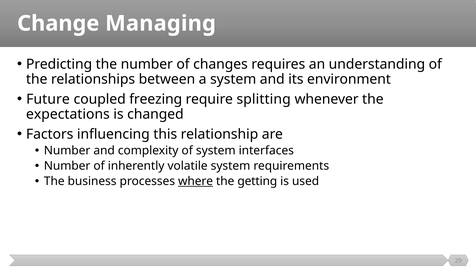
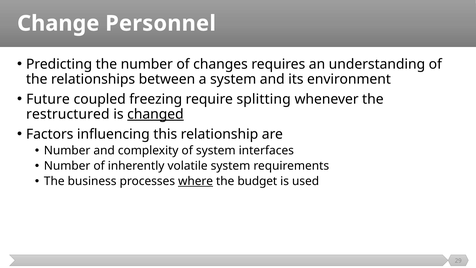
Managing: Managing -> Personnel
expectations: expectations -> restructured
changed underline: none -> present
getting: getting -> budget
